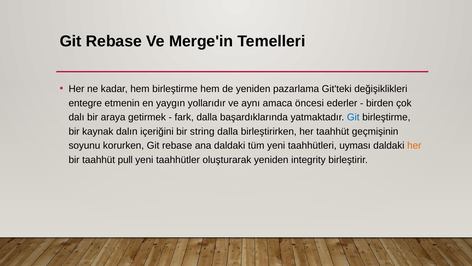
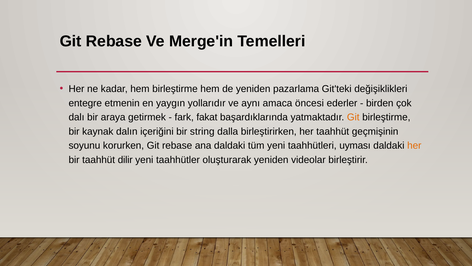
fark dalla: dalla -> fakat
Git at (353, 117) colour: blue -> orange
pull: pull -> dilir
integrity: integrity -> videolar
